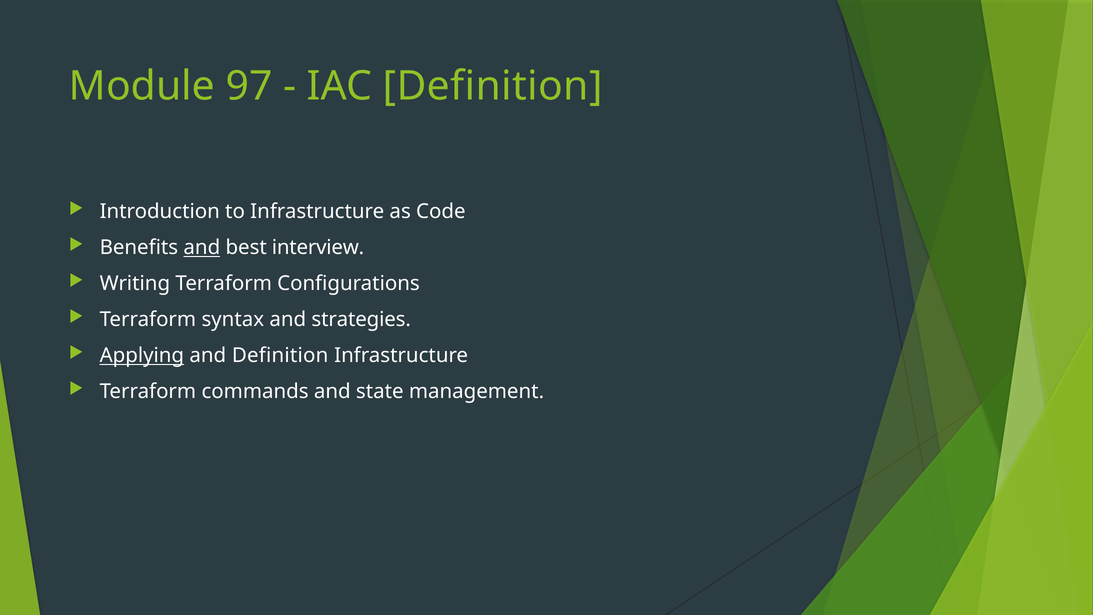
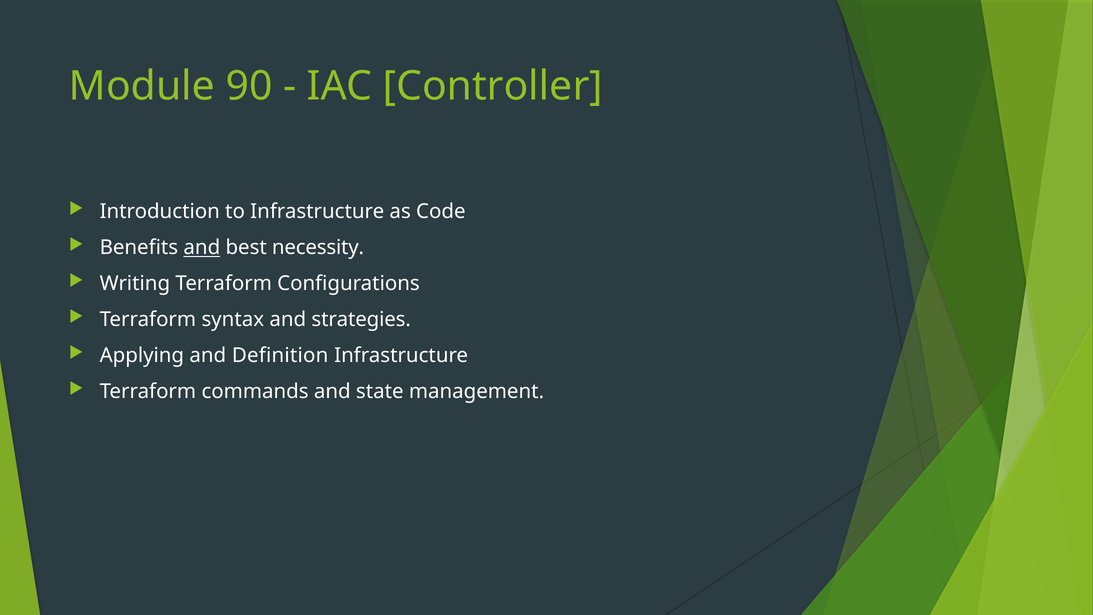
97: 97 -> 90
IAC Definition: Definition -> Controller
interview: interview -> necessity
Applying underline: present -> none
